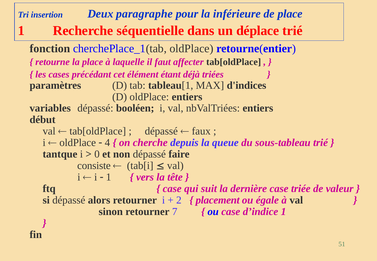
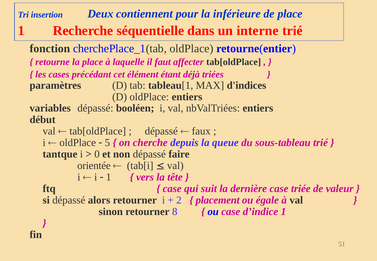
paragraphe: paragraphe -> contiennent
déplace: déplace -> interne
4: 4 -> 5
consiste: consiste -> orientée
7: 7 -> 8
